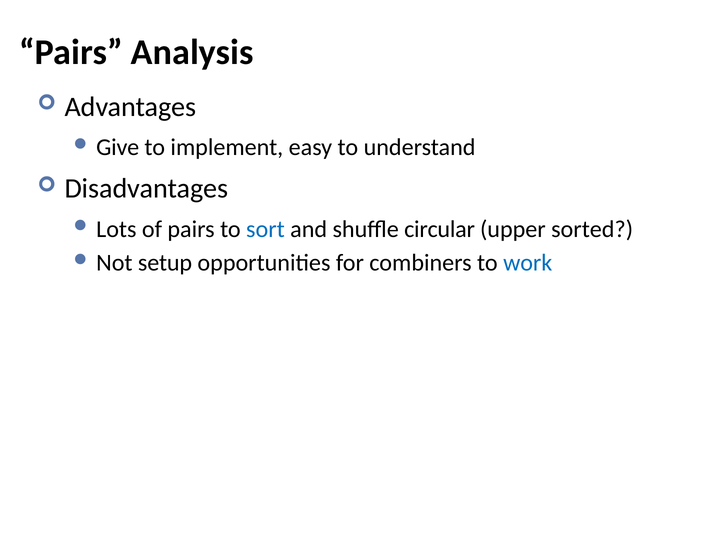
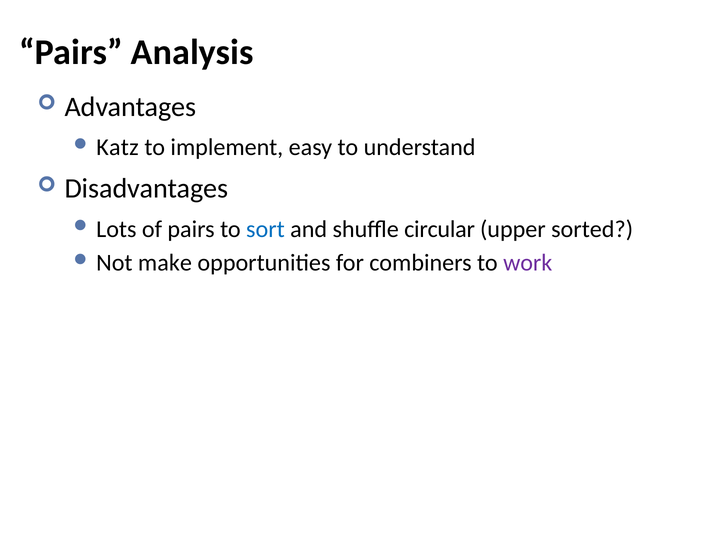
Give: Give -> Katz
setup: setup -> make
work colour: blue -> purple
